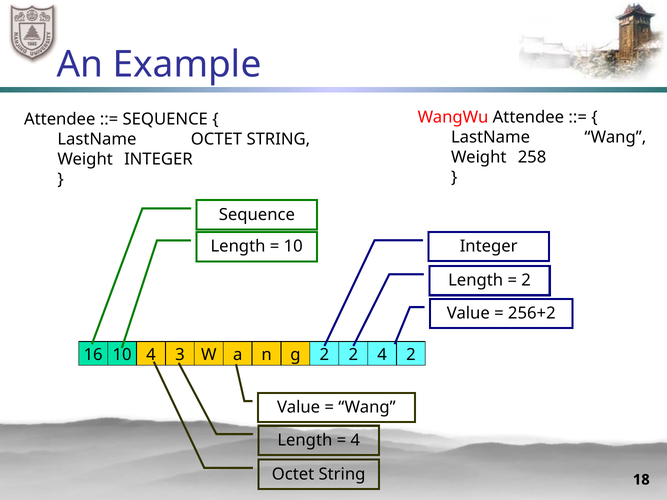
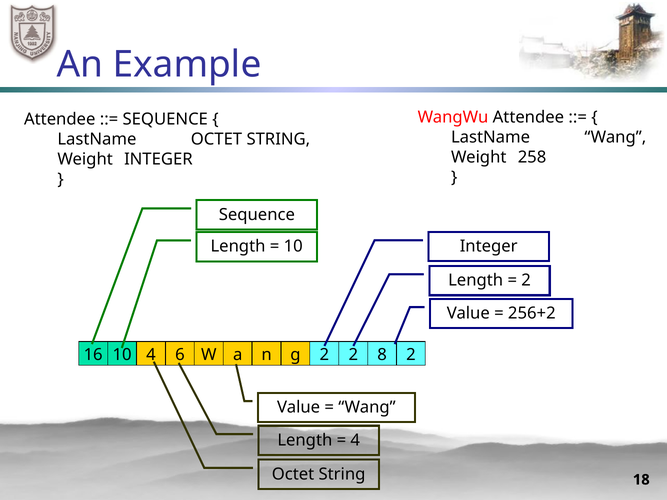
3: 3 -> 6
2 4: 4 -> 8
